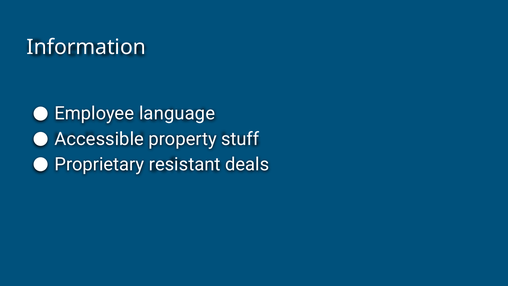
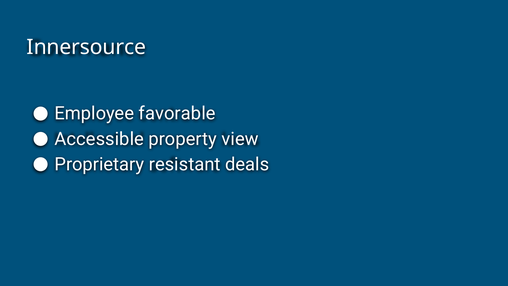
Information: Information -> Innersource
language: language -> favorable
stuff: stuff -> view
